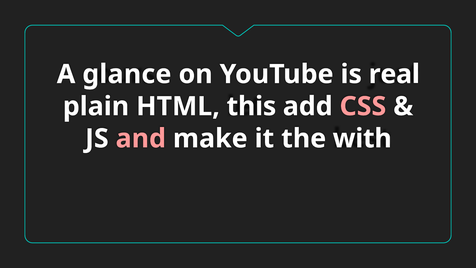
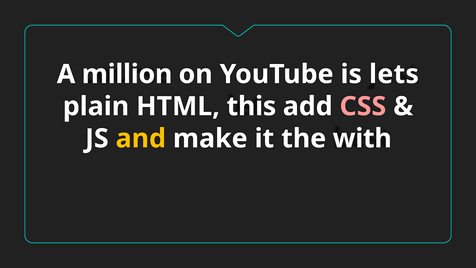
glance: glance -> million
real: real -> lets
and colour: pink -> yellow
